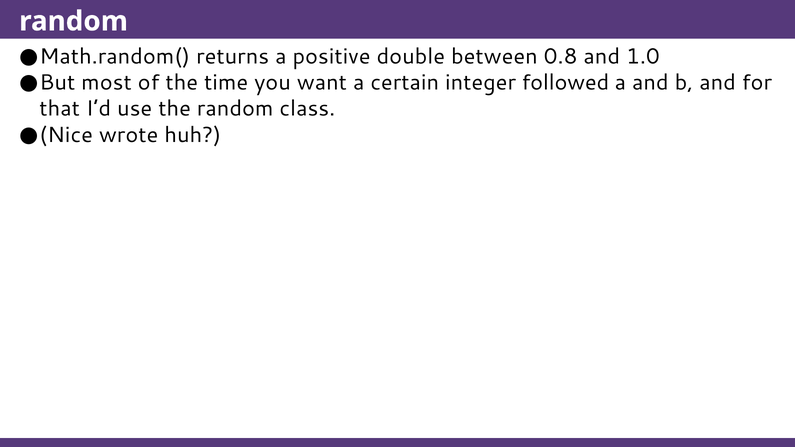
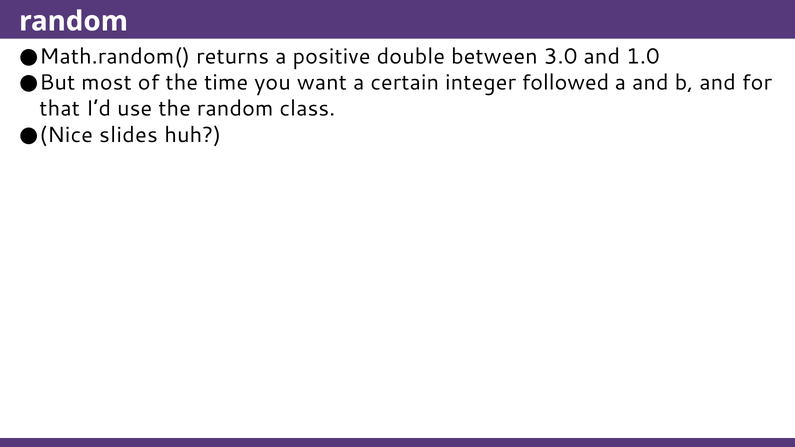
0.8: 0.8 -> 3.0
wrote: wrote -> slides
